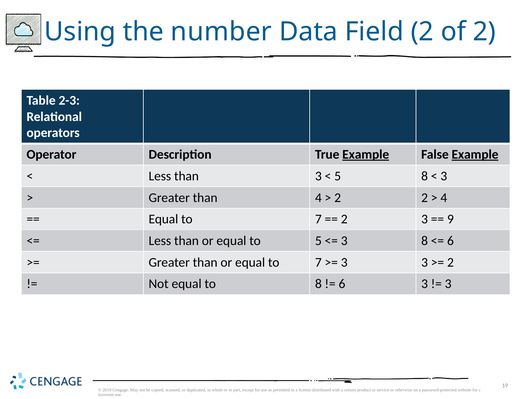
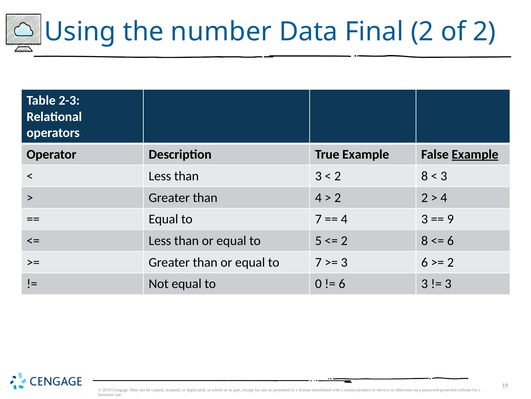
Field: Field -> Final
Example at (366, 154) underline: present -> none
5 at (338, 176): 5 -> 2
2 at (344, 219): 2 -> 4
3 at (344, 240): 3 -> 2
3 3: 3 -> 6
to 8: 8 -> 0
